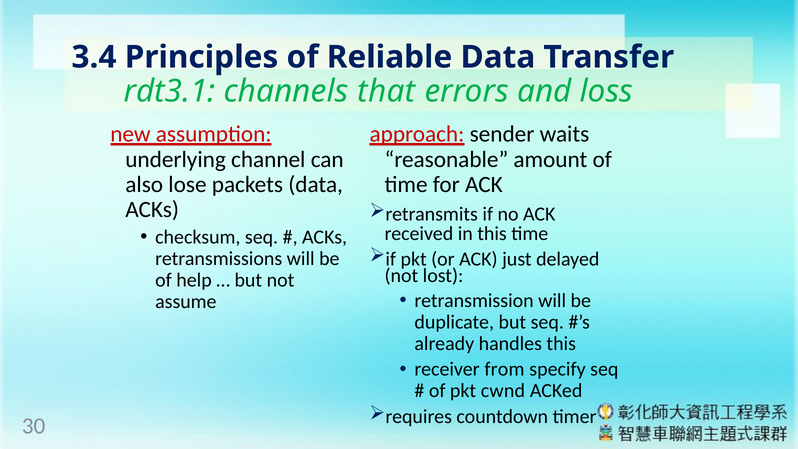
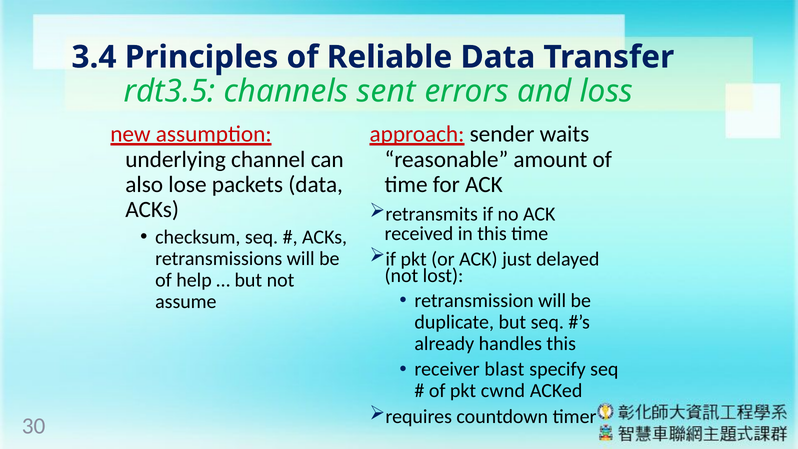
rdt3.1: rdt3.1 -> rdt3.5
that: that -> sent
from: from -> blast
